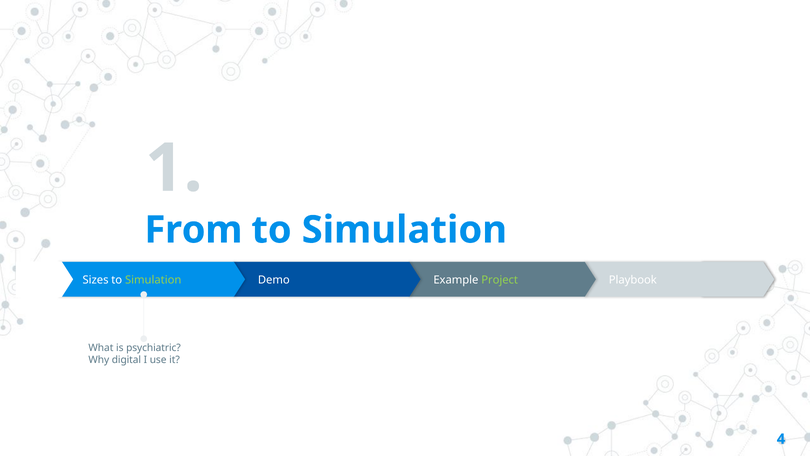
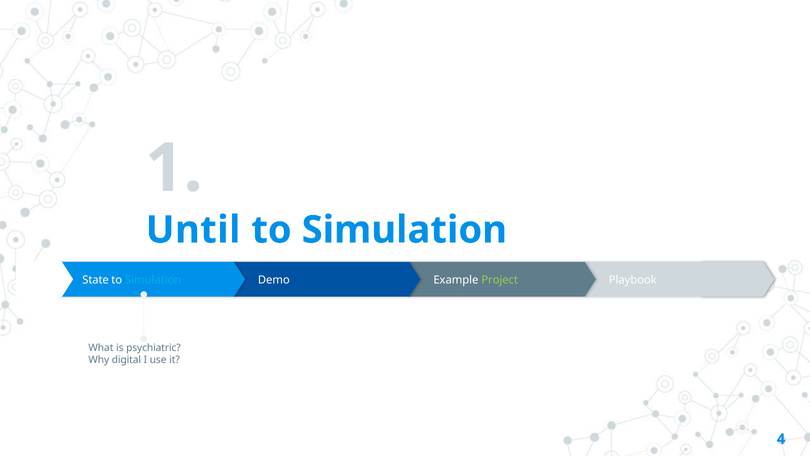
From: From -> Until
Sizes: Sizes -> State
Simulation at (153, 280) colour: light green -> light blue
